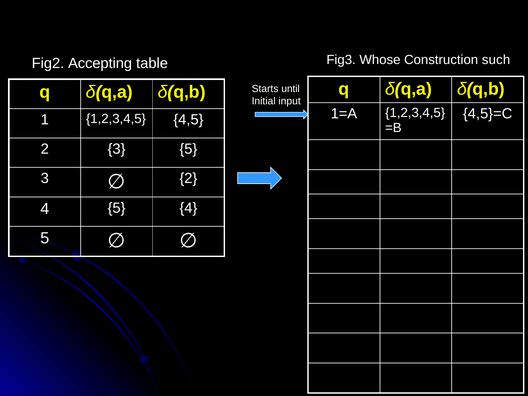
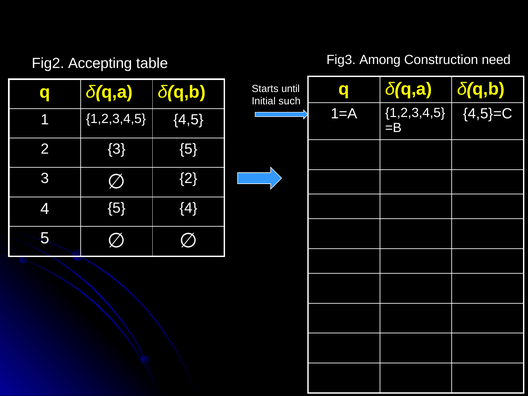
Whose: Whose -> Among
such: such -> need
input: input -> such
